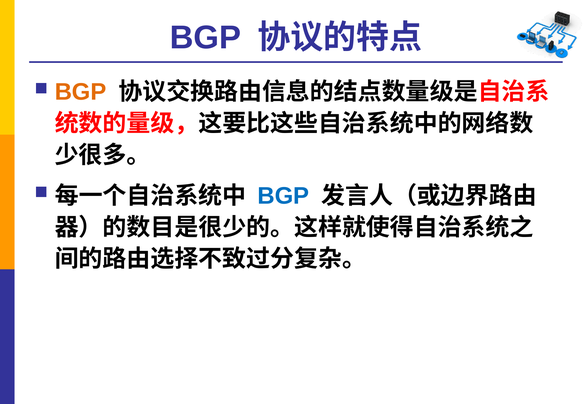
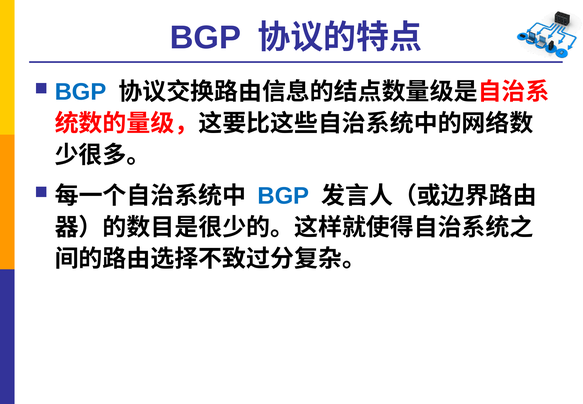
BGP at (81, 92) colour: orange -> blue
